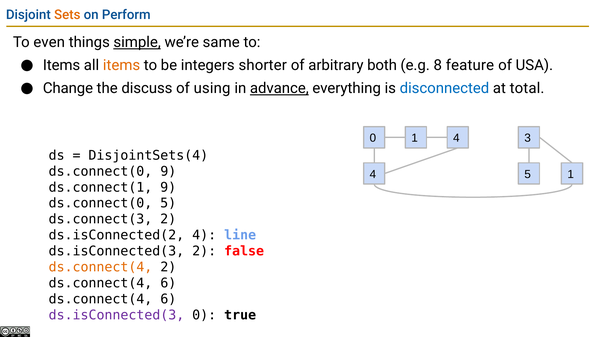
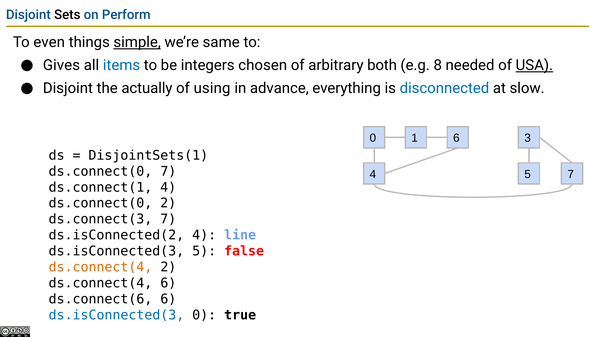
Sets colour: orange -> black
Items at (62, 65): Items -> Gives
items at (122, 65) colour: orange -> blue
shorter: shorter -> chosen
feature: feature -> needed
USA underline: none -> present
Change at (68, 88): Change -> Disjoint
discuss: discuss -> actually
advance underline: present -> none
total: total -> slow
1 4: 4 -> 6
DisjointSets(4: DisjointSets(4 -> DisjointSets(1
ds.connect(0 9: 9 -> 7
5 1: 1 -> 7
ds.connect(1 9: 9 -> 4
ds.connect(0 5: 5 -> 2
ds.connect(3 2: 2 -> 7
ds.isConnected(3 2: 2 -> 5
ds.connect(4 at (100, 299): ds.connect(4 -> ds.connect(6
ds.isConnected(3 at (116, 314) colour: purple -> blue
